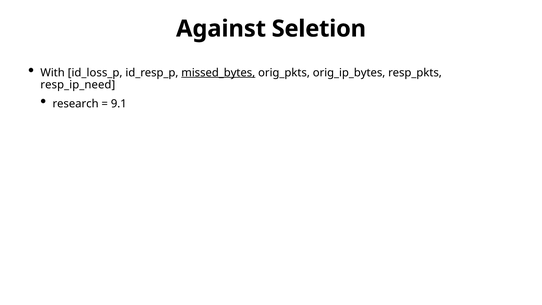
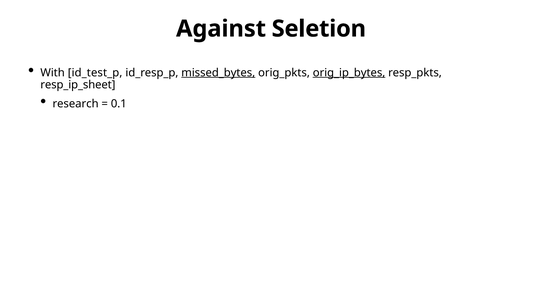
id_loss_p: id_loss_p -> id_test_p
orig_ip_bytes underline: none -> present
resp_ip_need: resp_ip_need -> resp_ip_sheet
9.1: 9.1 -> 0.1
